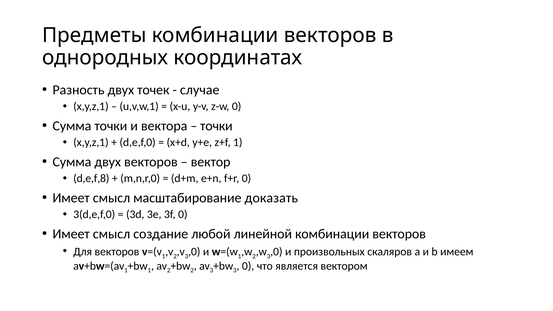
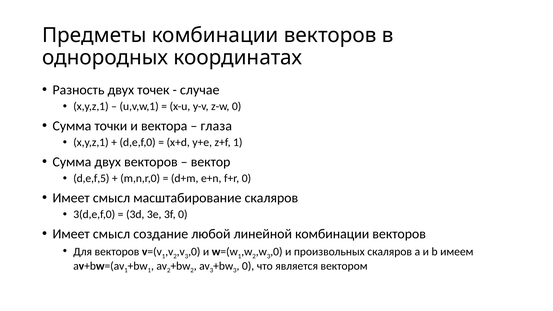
точки at (216, 126): точки -> глаза
d,e,f,8: d,e,f,8 -> d,e,f,5
масштабирование доказать: доказать -> скаляров
